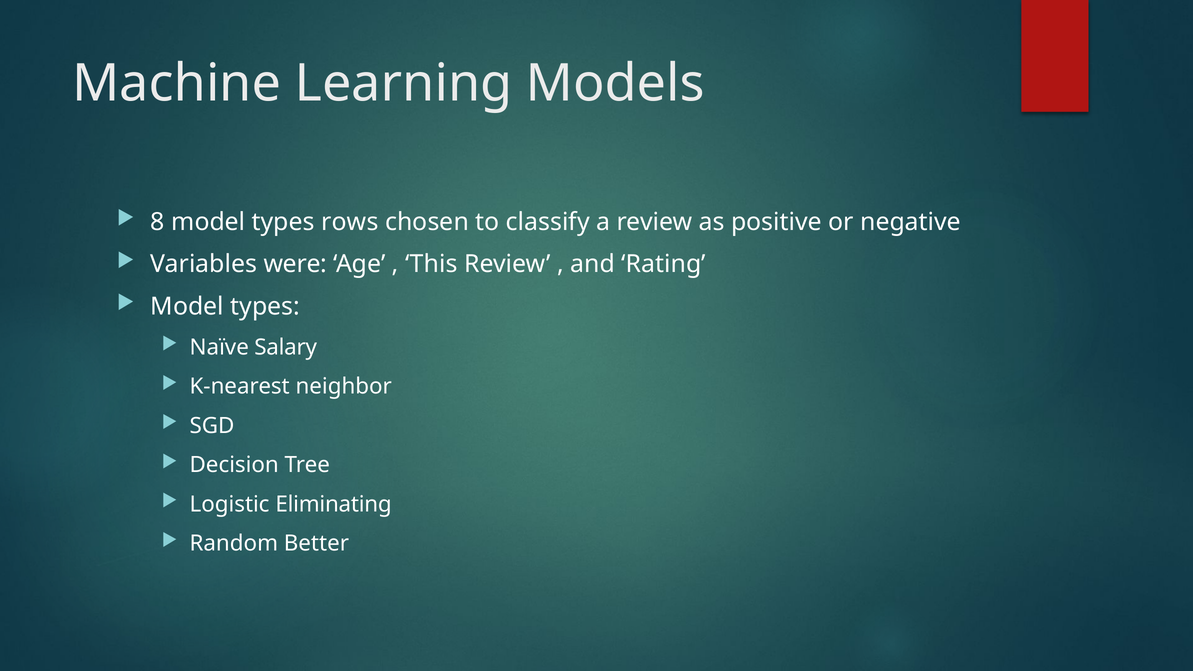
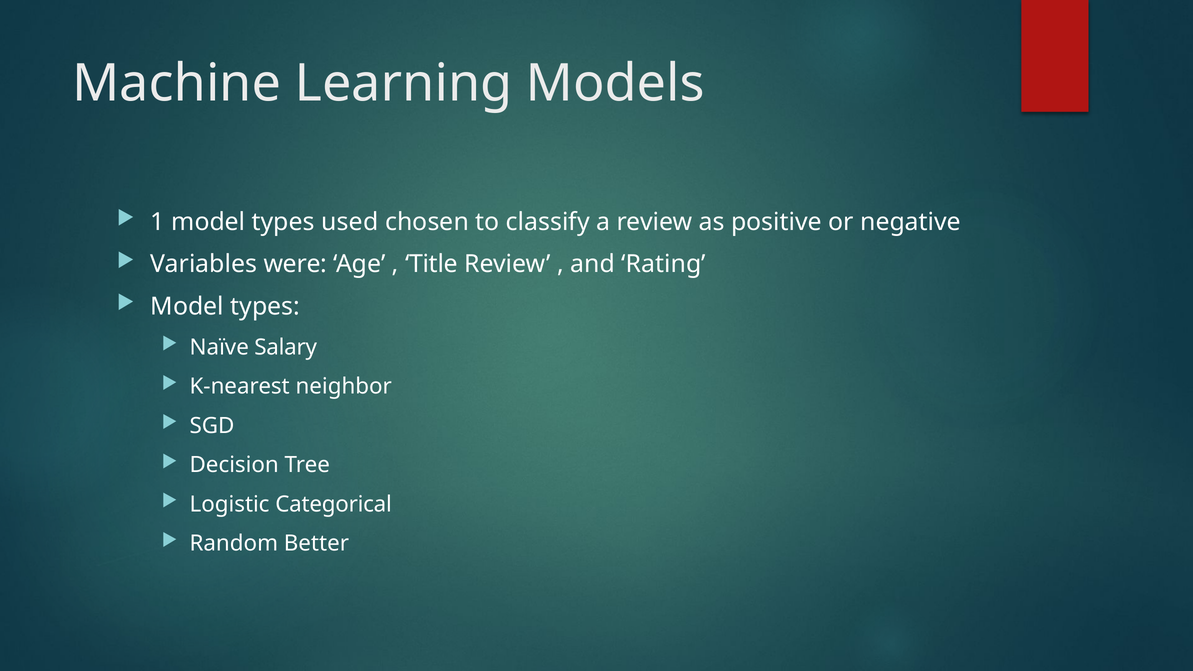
8: 8 -> 1
rows: rows -> used
This: This -> Title
Eliminating: Eliminating -> Categorical
